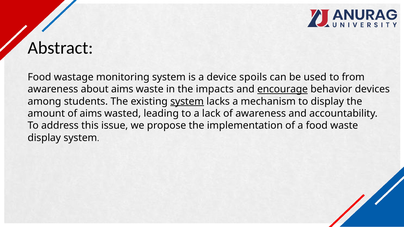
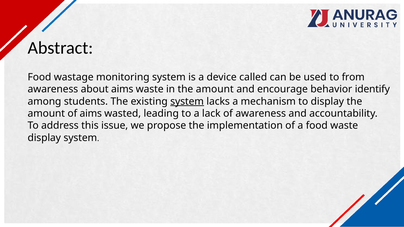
spoils: spoils -> called
in the impacts: impacts -> amount
encourage underline: present -> none
devices: devices -> identify
